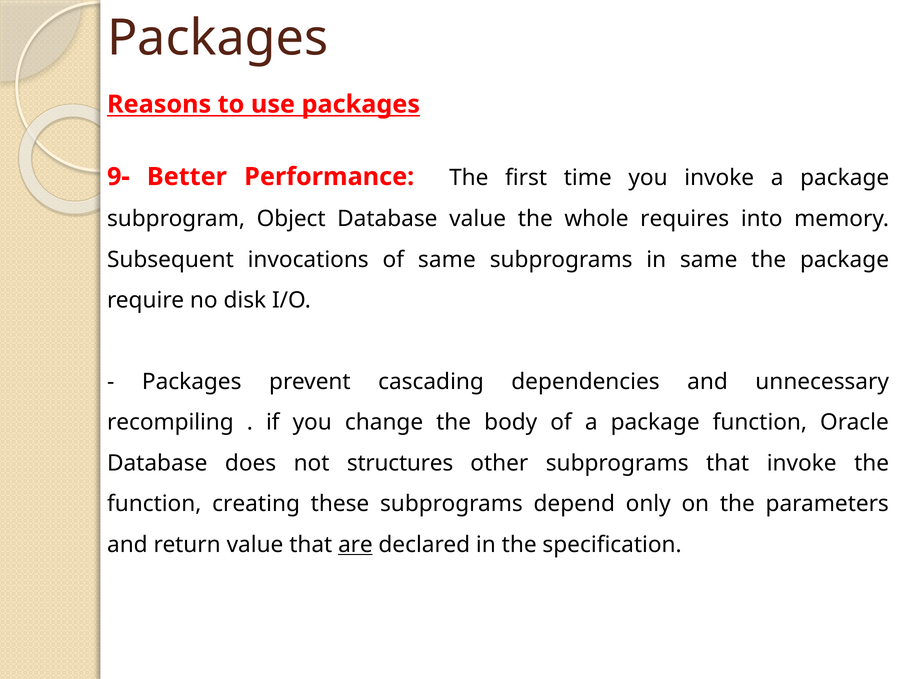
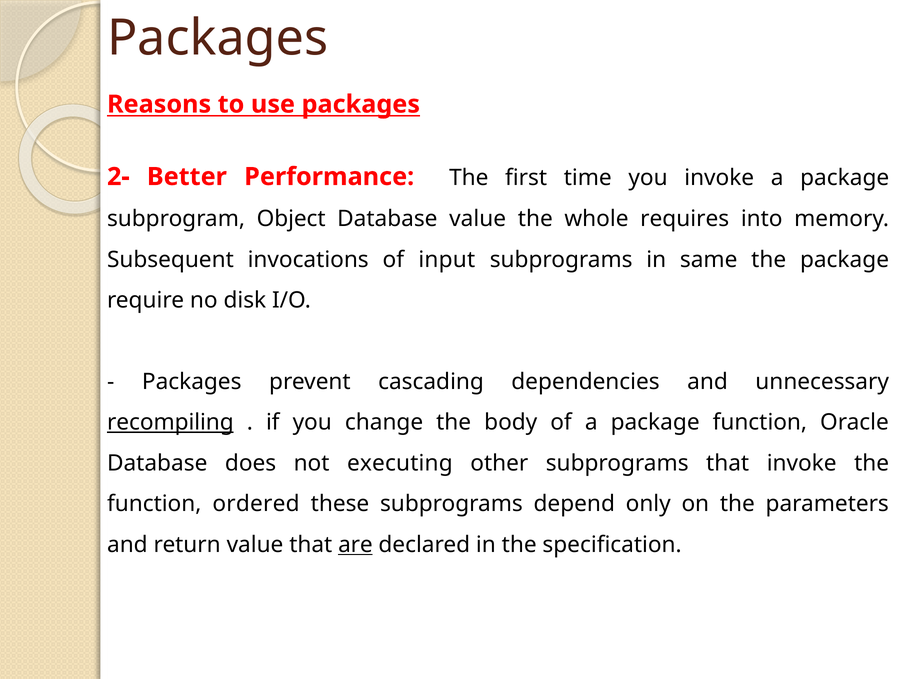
9-: 9- -> 2-
of same: same -> input
recompiling underline: none -> present
structures: structures -> executing
creating: creating -> ordered
